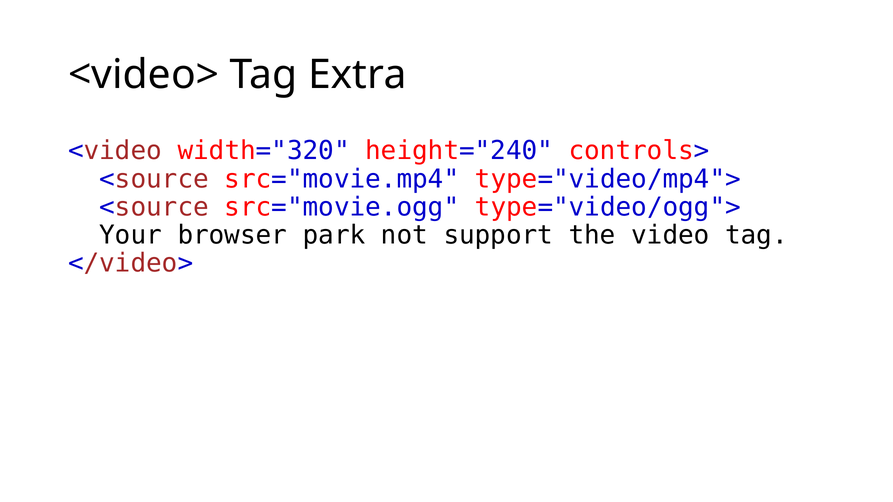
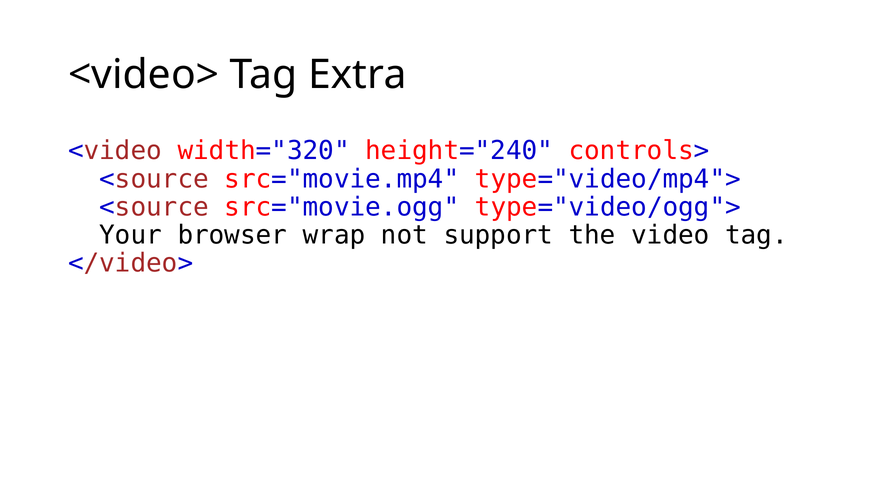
park: park -> wrap
